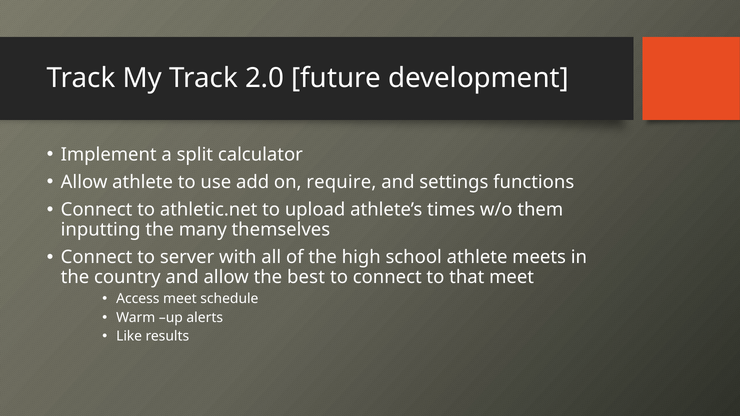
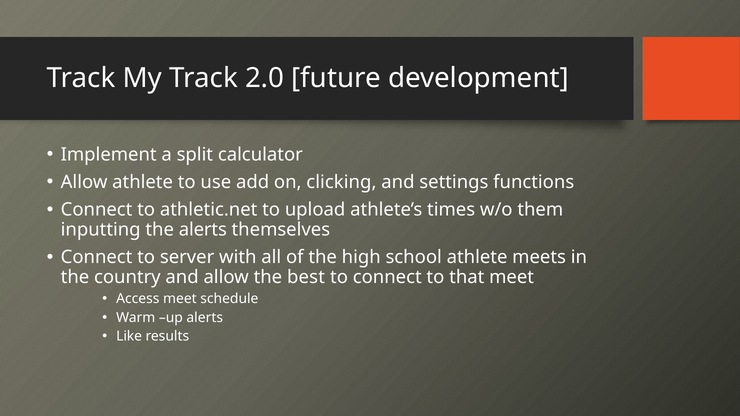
require: require -> clicking
the many: many -> alerts
